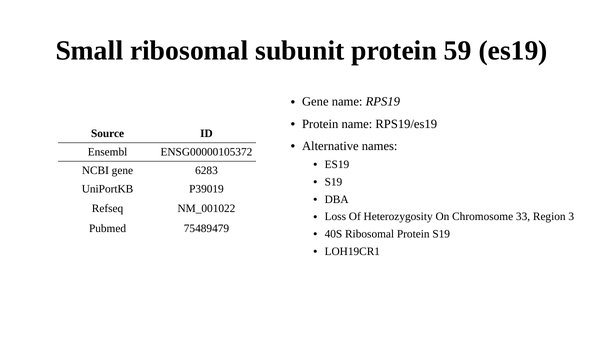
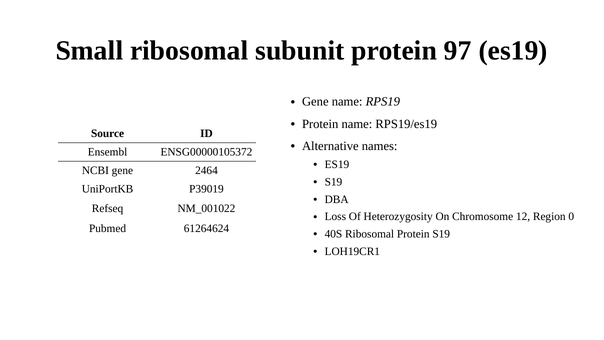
59: 59 -> 97
6283: 6283 -> 2464
33: 33 -> 12
3: 3 -> 0
75489479: 75489479 -> 61264624
